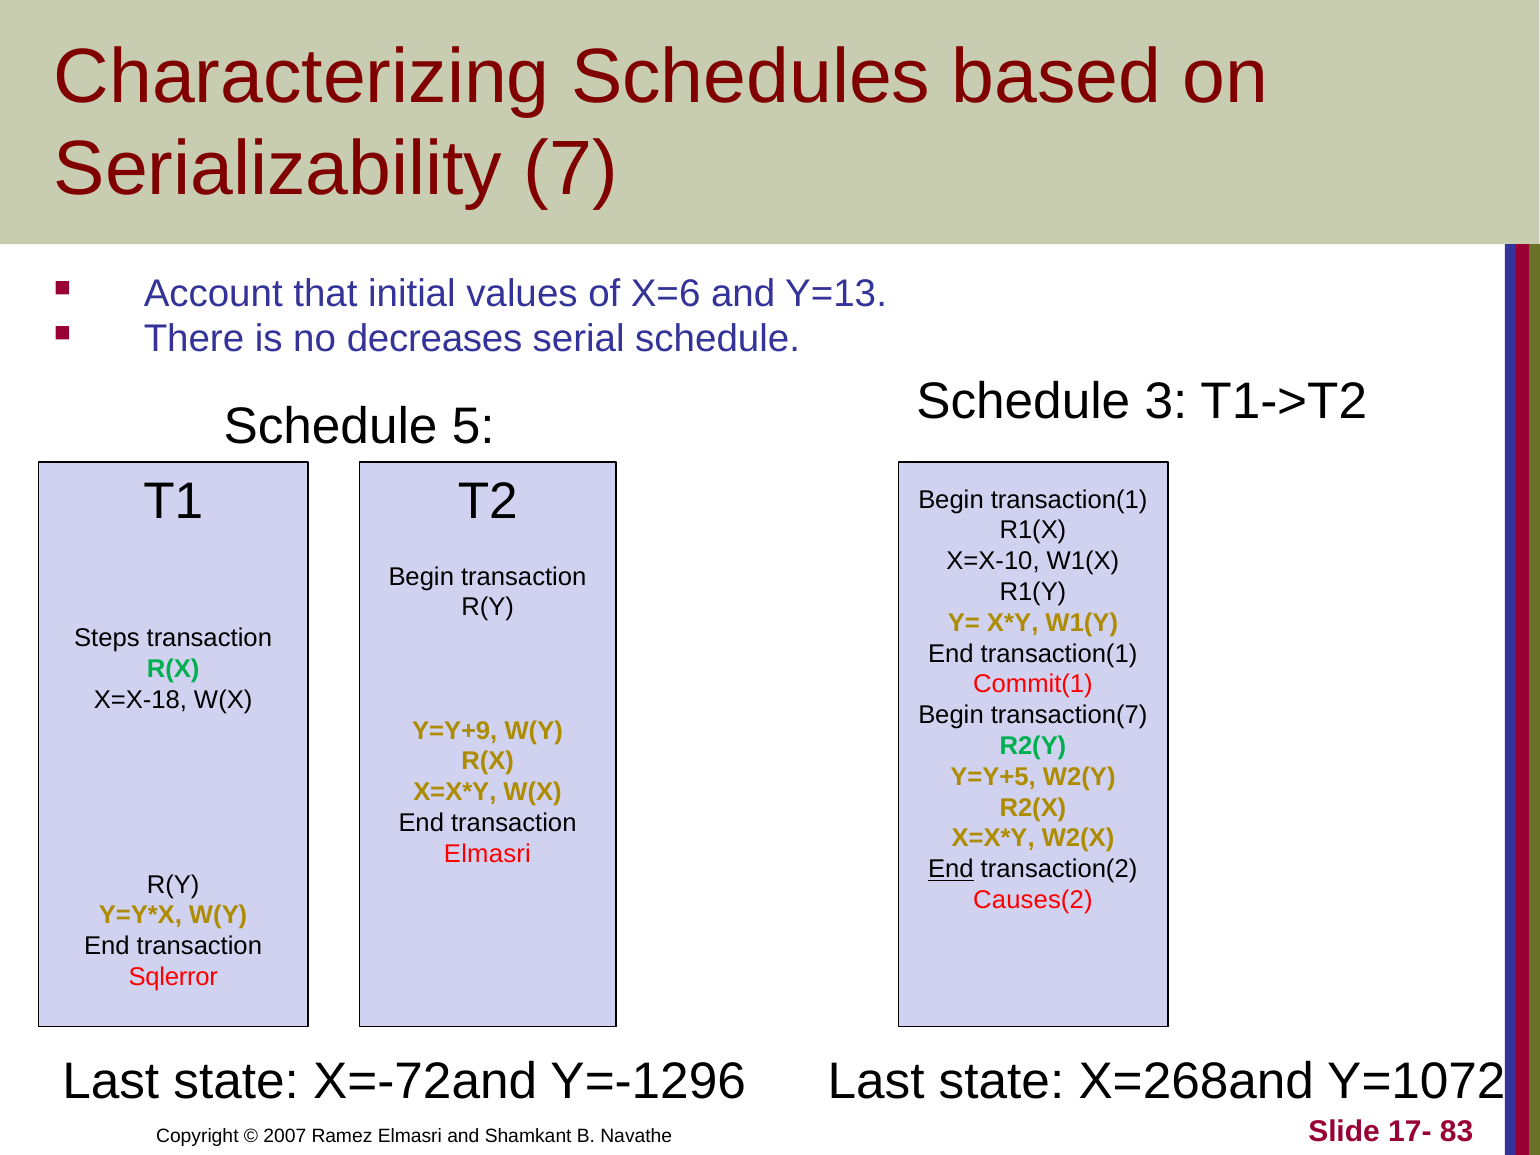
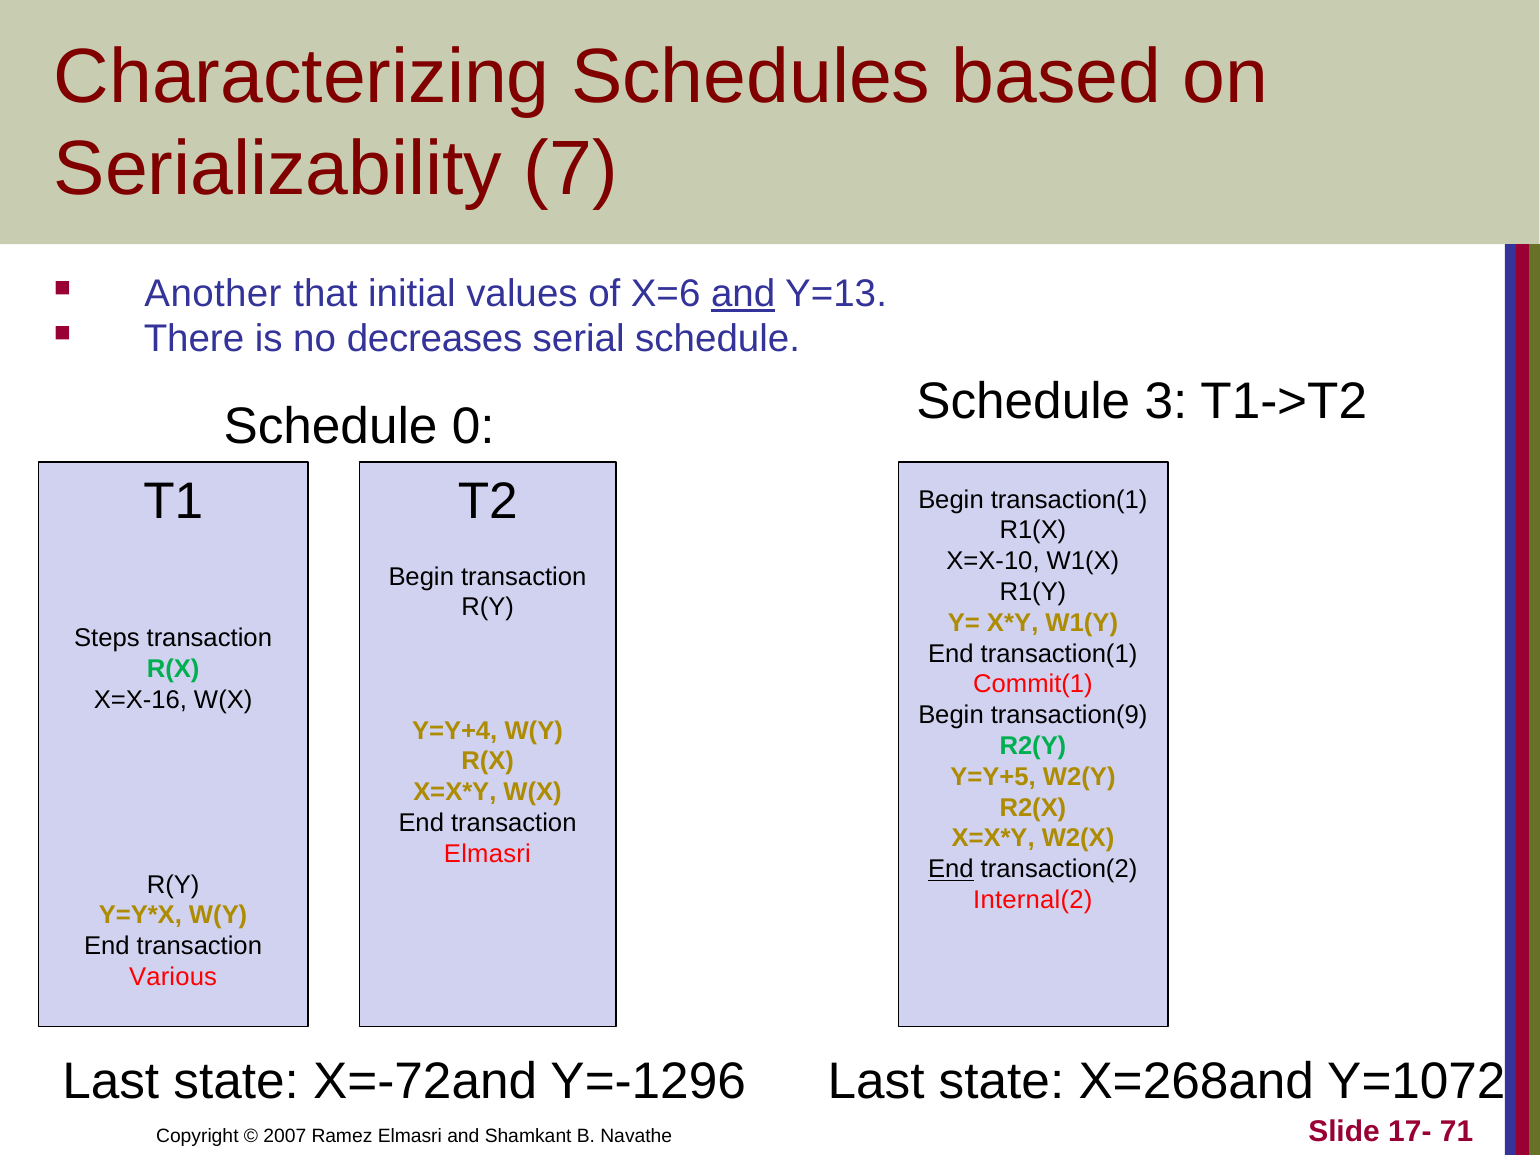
Account: Account -> Another
and at (743, 294) underline: none -> present
5: 5 -> 0
X=X-18: X=X-18 -> X=X-16
transaction(7: transaction(7 -> transaction(9
Y=Y+9: Y=Y+9 -> Y=Y+4
Causes(2: Causes(2 -> Internal(2
Sqlerror: Sqlerror -> Various
83: 83 -> 71
